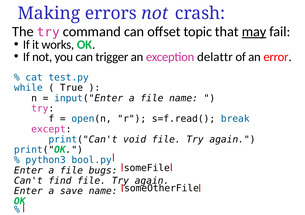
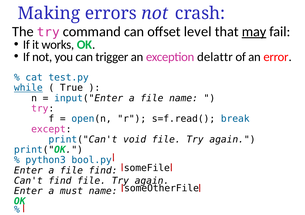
topic: topic -> level
while underline: none -> present
file bugs: bugs -> find
save: save -> must
